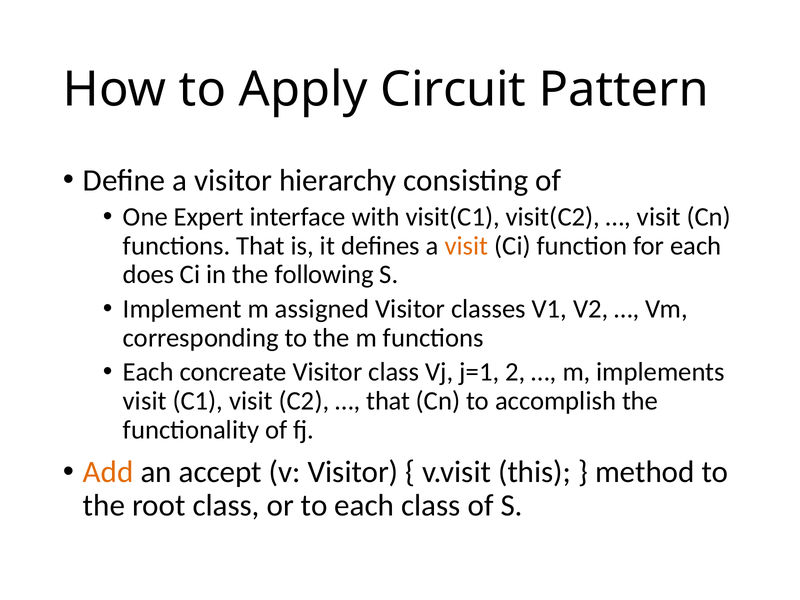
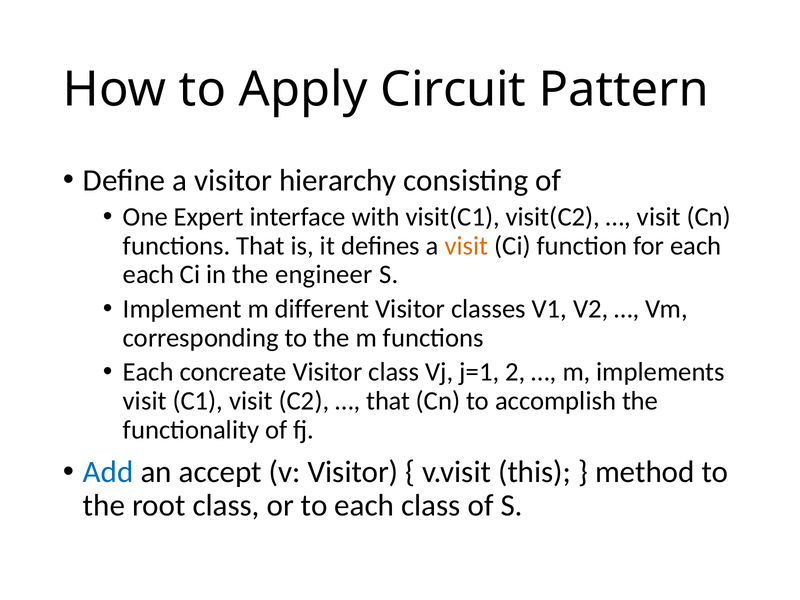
does at (149, 275): does -> each
following: following -> engineer
assigned: assigned -> different
Add colour: orange -> blue
